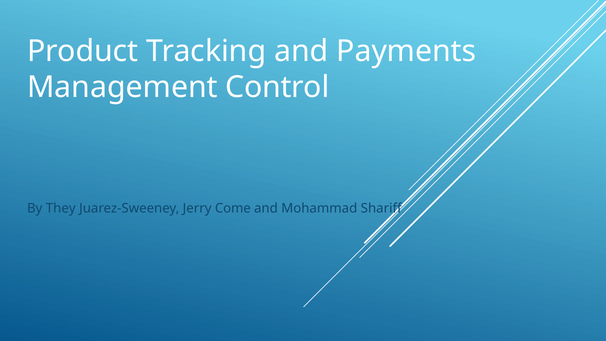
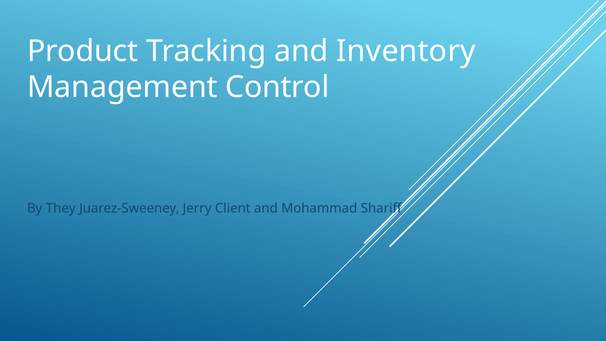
Payments: Payments -> Inventory
Come: Come -> Client
